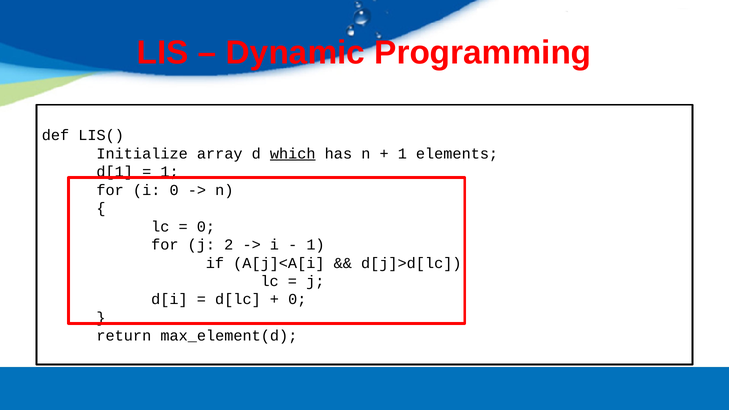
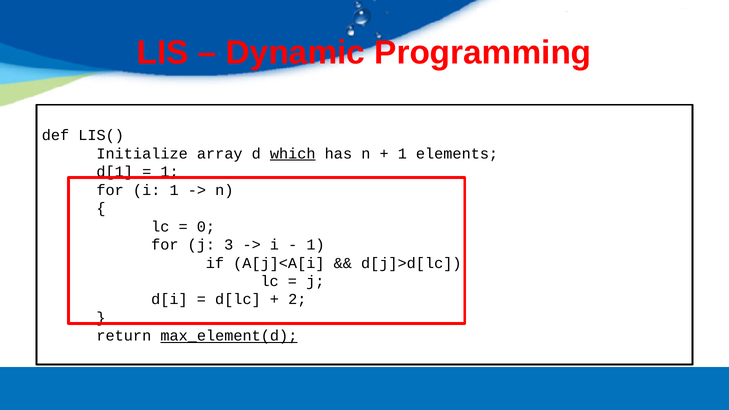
i 0: 0 -> 1
2: 2 -> 3
0 at (297, 300): 0 -> 2
max_element(d underline: none -> present
